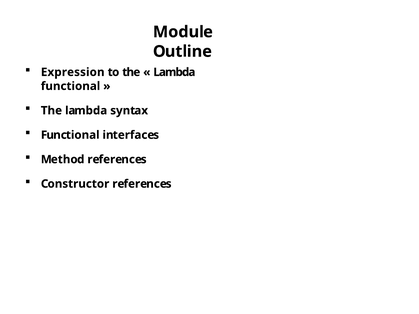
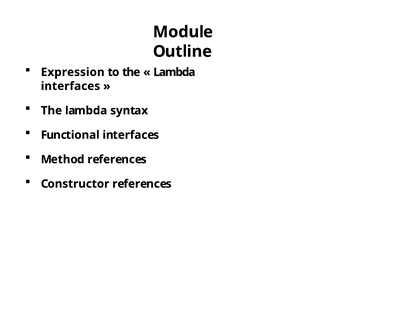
functional at (71, 86): functional -> interfaces
